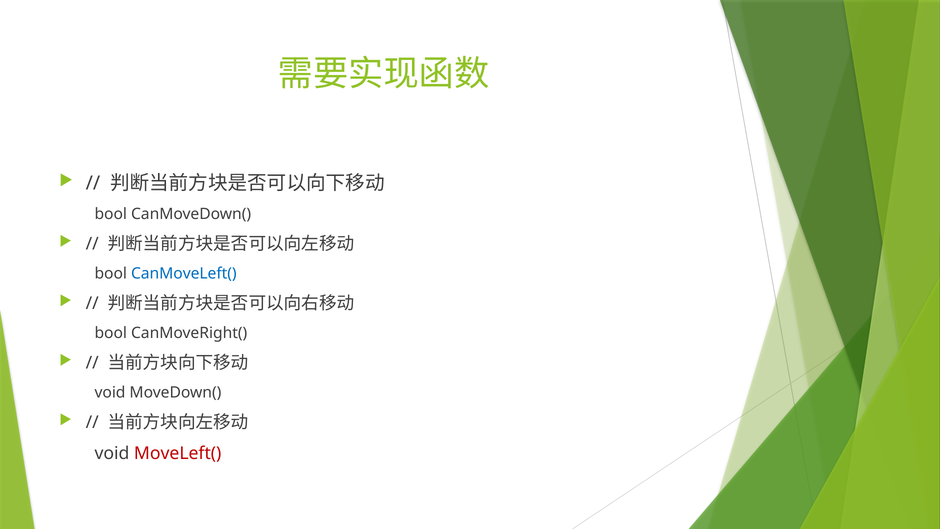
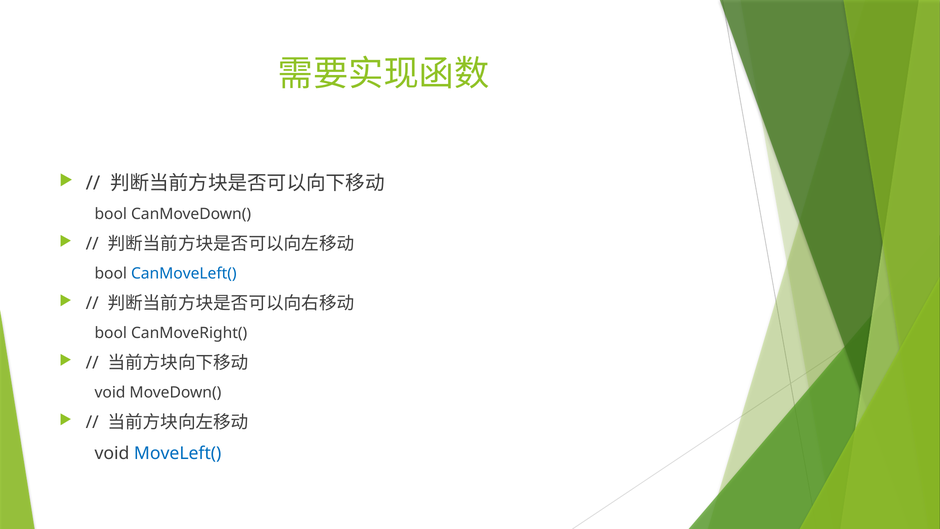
MoveLeft( colour: red -> blue
